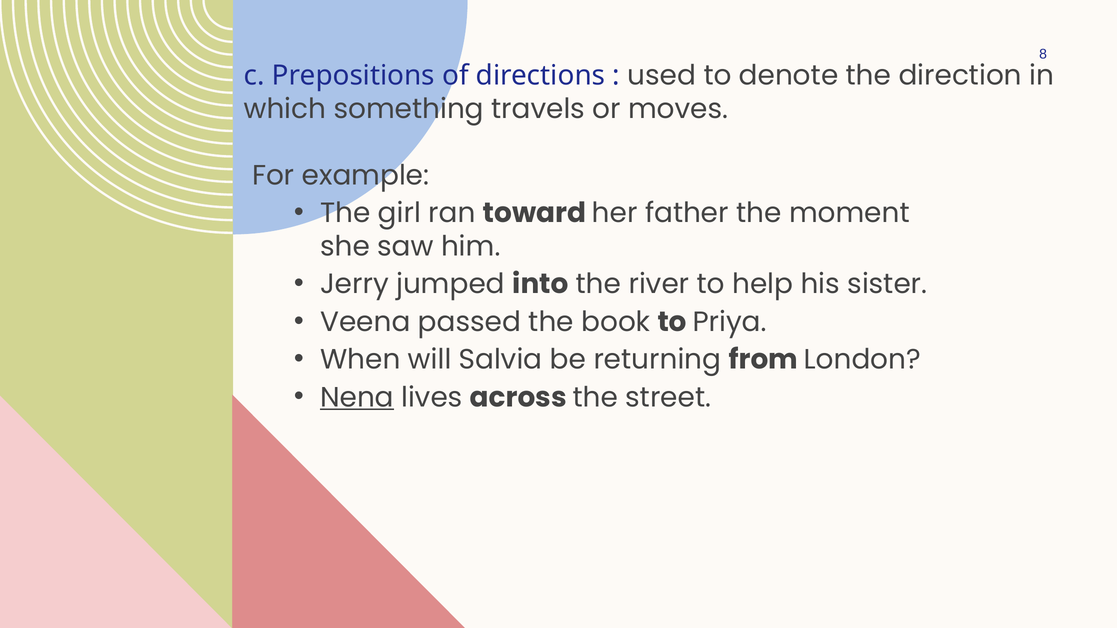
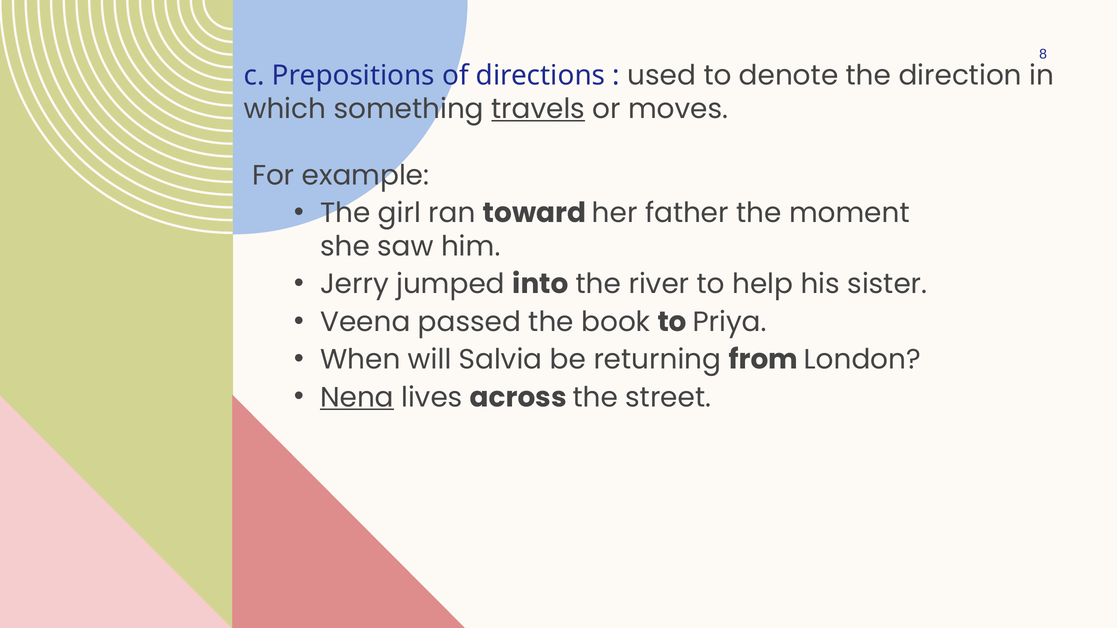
travels underline: none -> present
